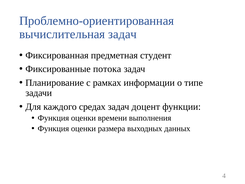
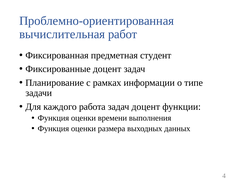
вычислительная задач: задач -> работ
Фиксированные потока: потока -> доцент
средах: средах -> работа
